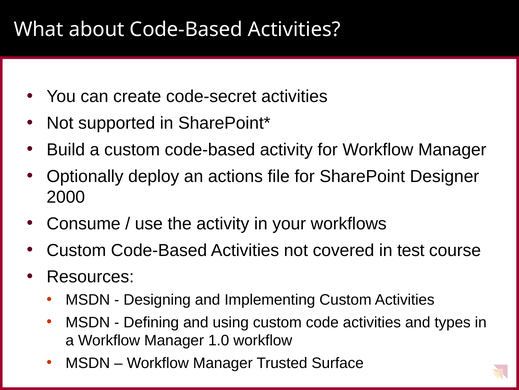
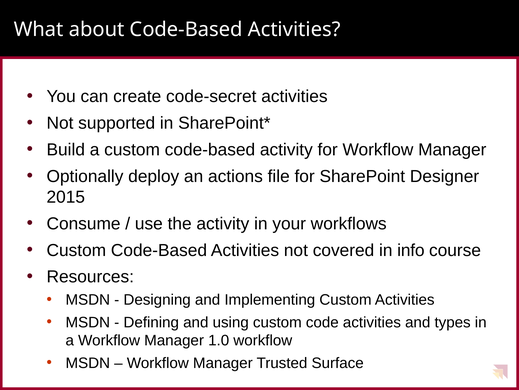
2000: 2000 -> 2015
test: test -> info
